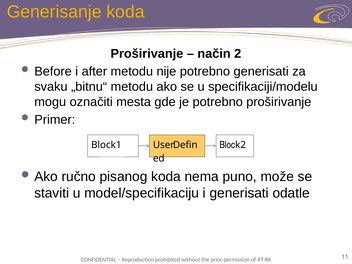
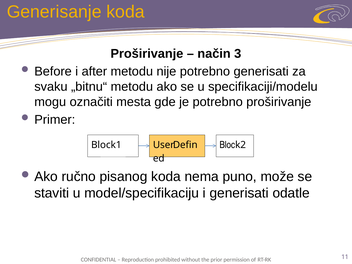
2: 2 -> 3
